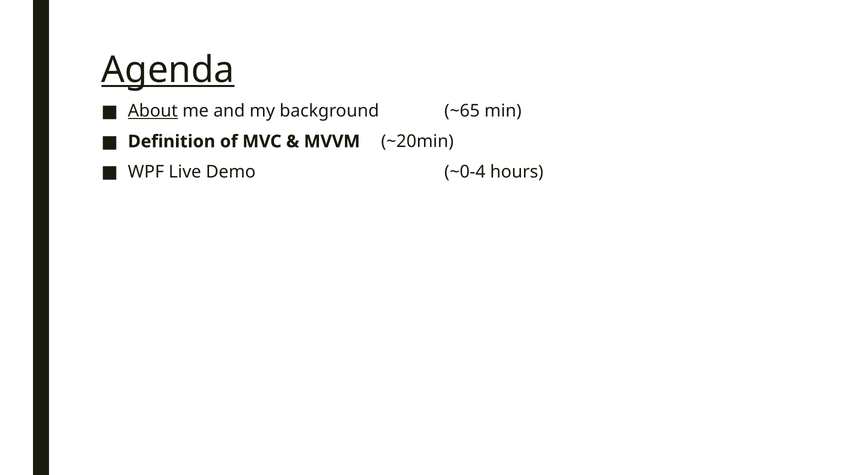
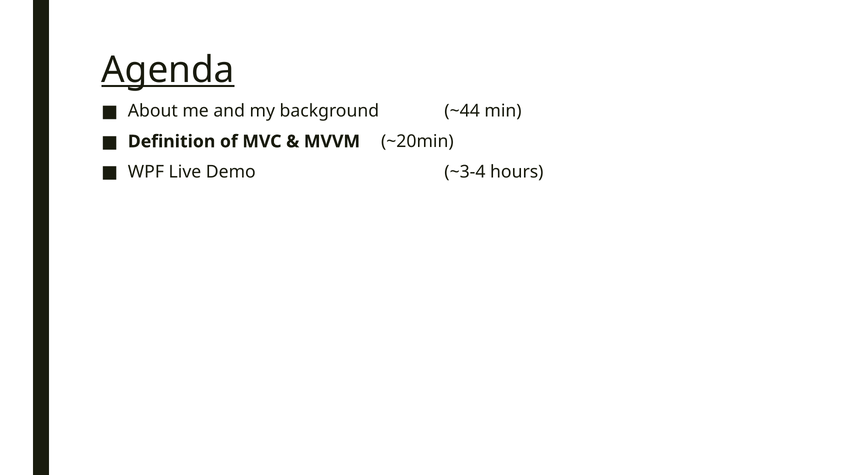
About underline: present -> none
~65: ~65 -> ~44
~0-4: ~0-4 -> ~3-4
